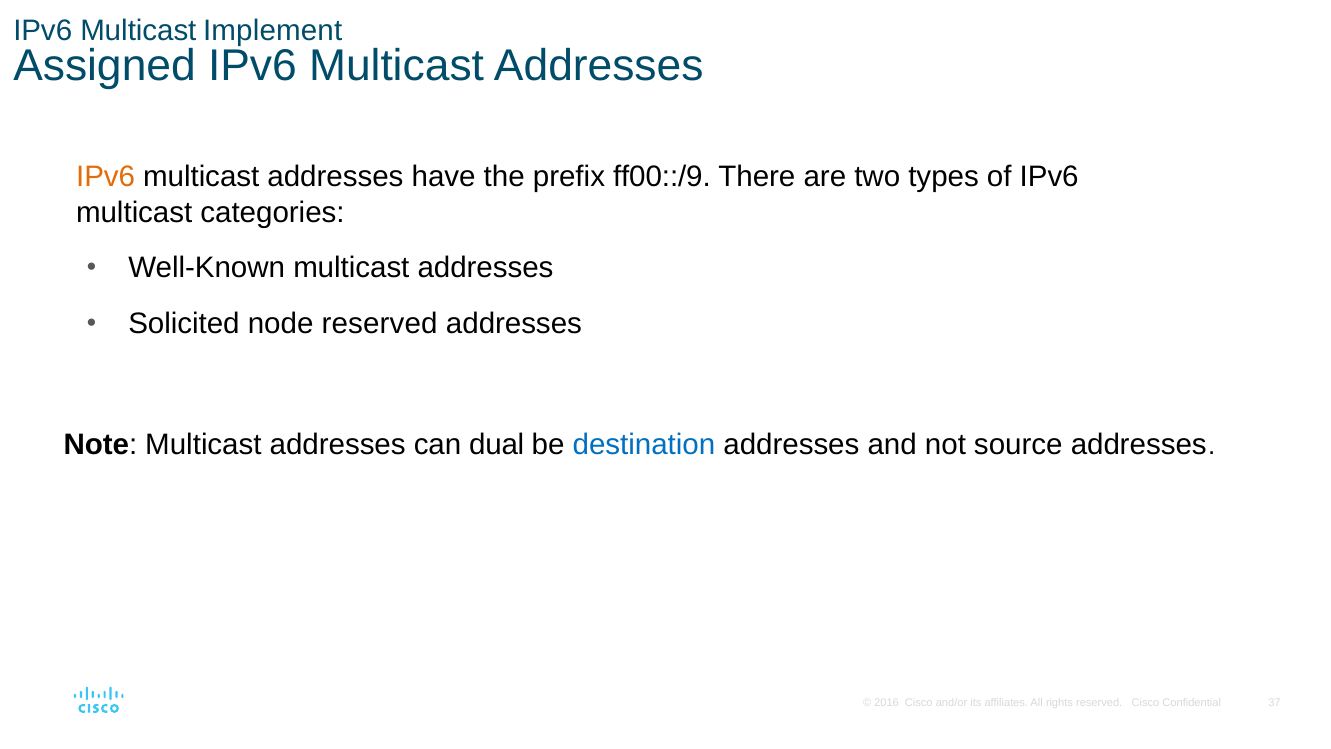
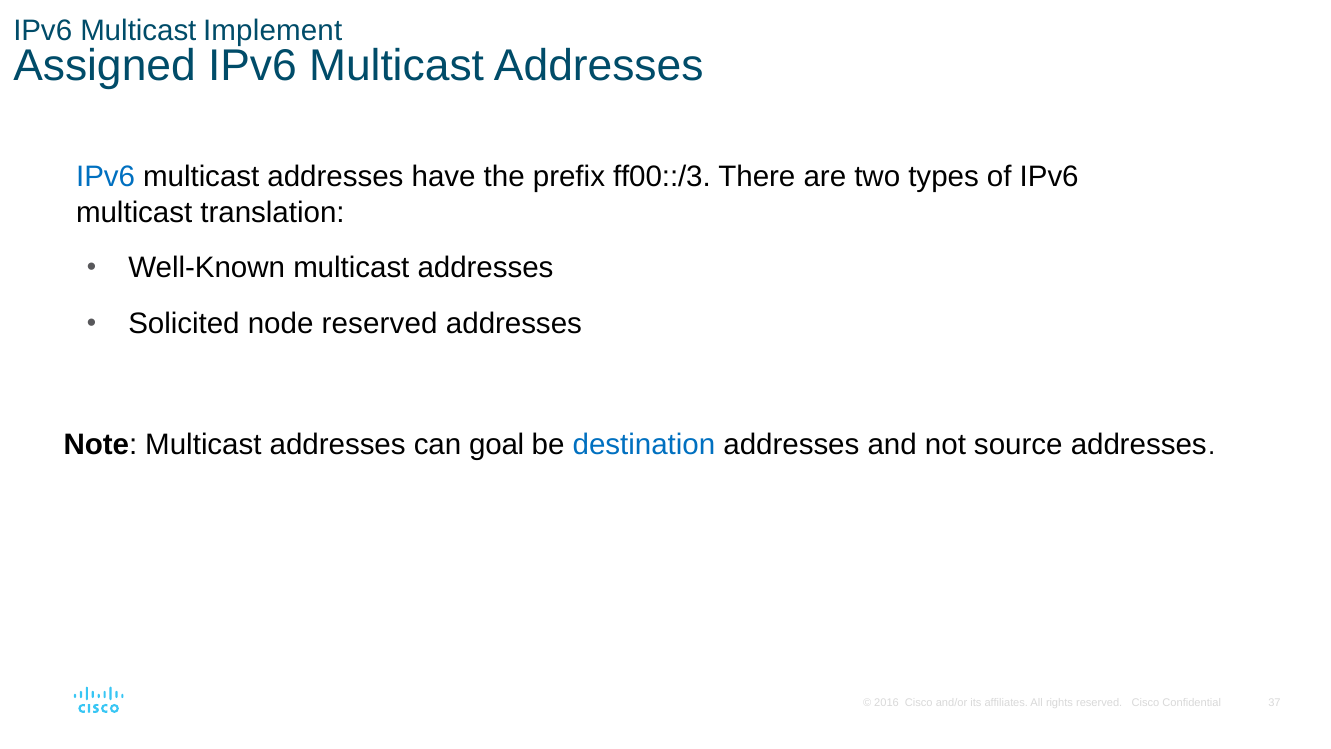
IPv6 at (106, 177) colour: orange -> blue
ff00::/9: ff00::/9 -> ff00::/3
categories: categories -> translation
dual: dual -> goal
